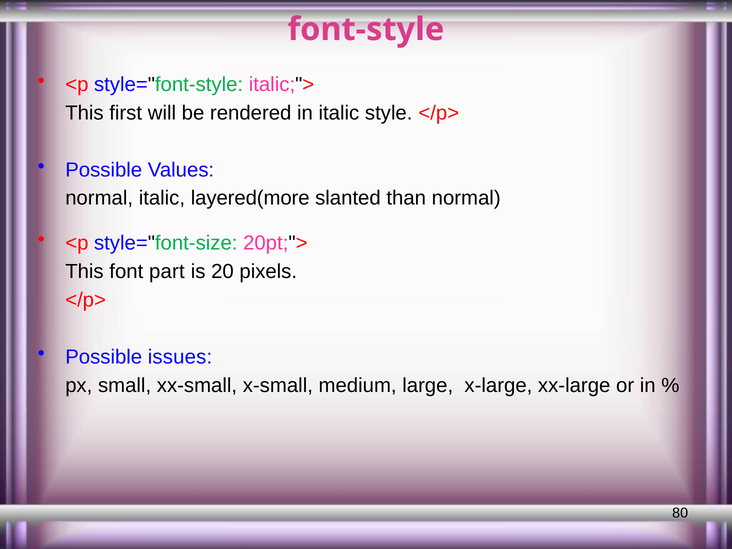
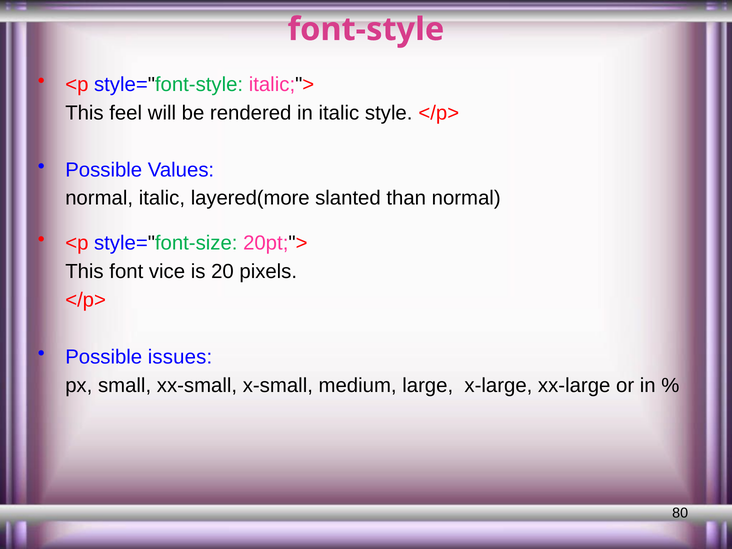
first: first -> feel
part: part -> vice
